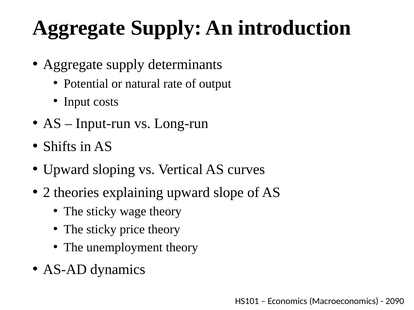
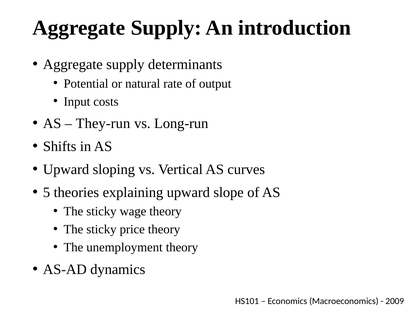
Input-run: Input-run -> They-run
2: 2 -> 5
2090: 2090 -> 2009
